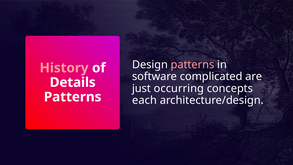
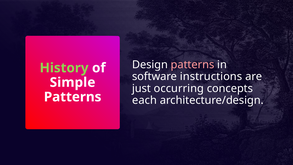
History colour: pink -> light green
complicated: complicated -> instructions
Details: Details -> Simple
